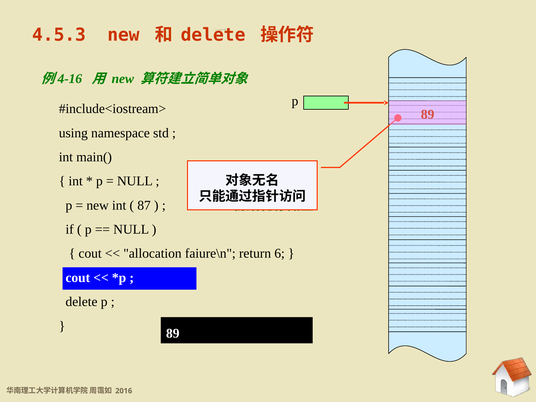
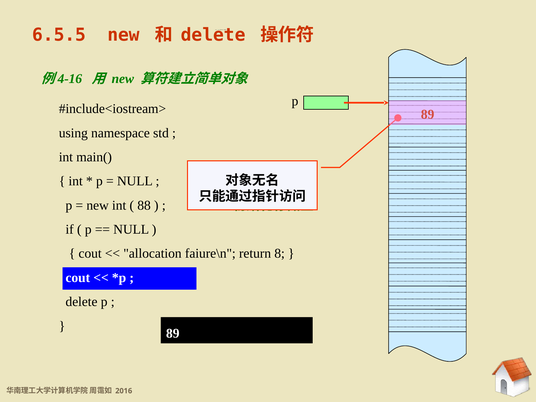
4.5.3: 4.5.3 -> 6.5.5
87: 87 -> 88
6: 6 -> 8
